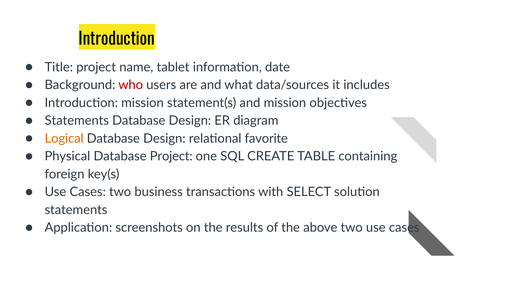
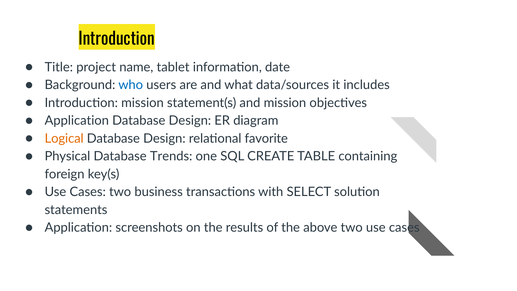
who colour: red -> blue
Statements at (77, 121): Statements -> Application
Database Project: Project -> Trends
